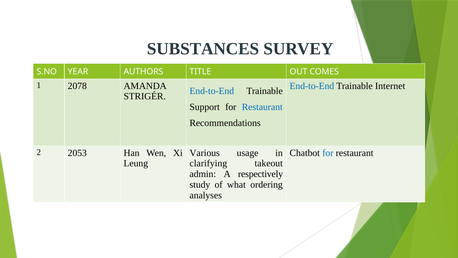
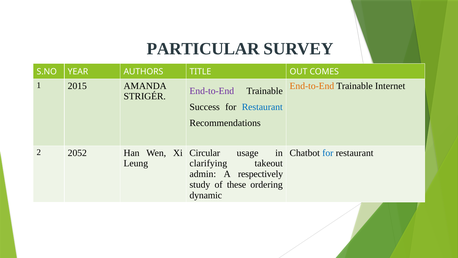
SUBSTANCES: SUBSTANCES -> PARTICULAR
2078: 2078 -> 2015
End-to-End at (312, 86) colour: blue -> orange
End-to-End at (212, 91) colour: blue -> purple
Support: Support -> Success
2053: 2053 -> 2052
Various: Various -> Circular
what: what -> these
analyses: analyses -> dynamic
